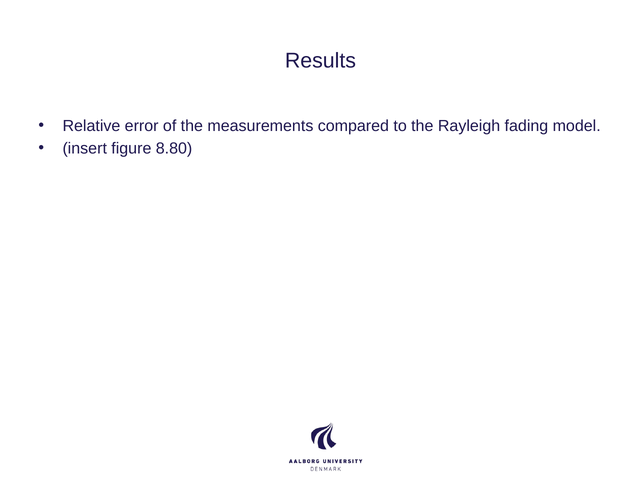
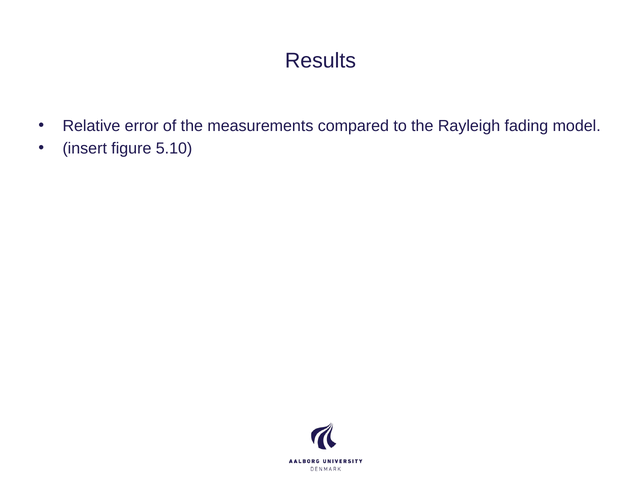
8.80: 8.80 -> 5.10
